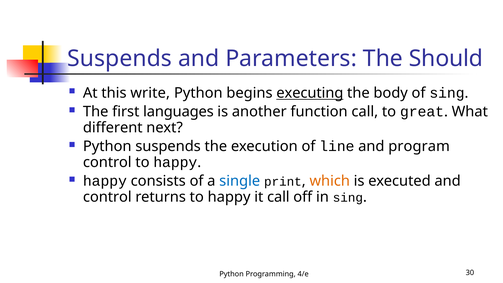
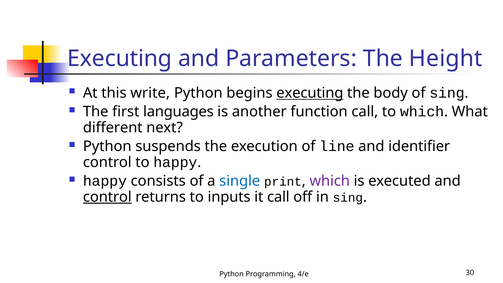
Suspends at (120, 59): Suspends -> Executing
Should: Should -> Height
to great: great -> which
program: program -> identifier
which at (330, 181) colour: orange -> purple
control at (107, 197) underline: none -> present
returns to happy: happy -> inputs
